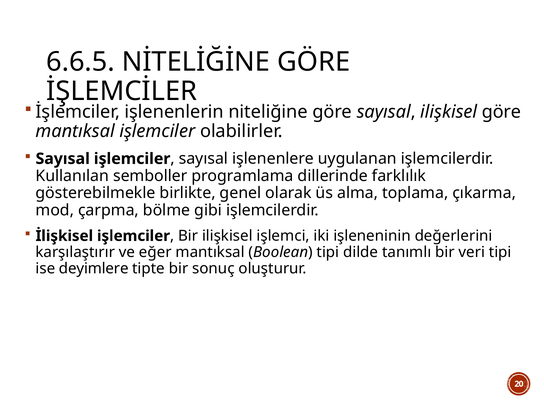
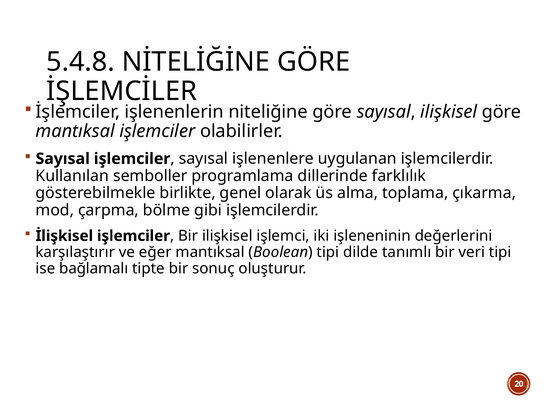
6.6.5: 6.6.5 -> 5.4.8
deyimlere: deyimlere -> bağlamalı
